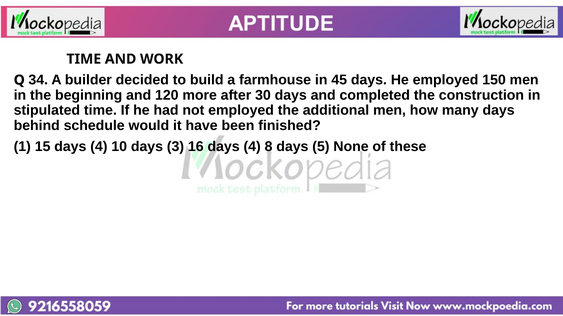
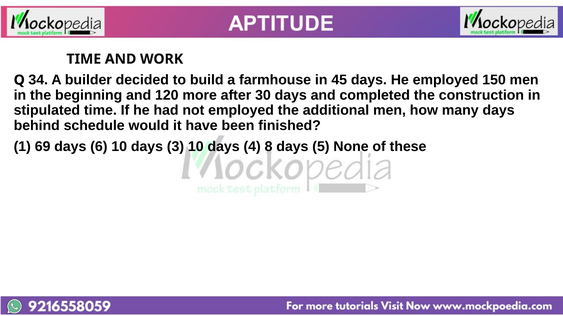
15: 15 -> 69
4 at (99, 147): 4 -> 6
3 16: 16 -> 10
